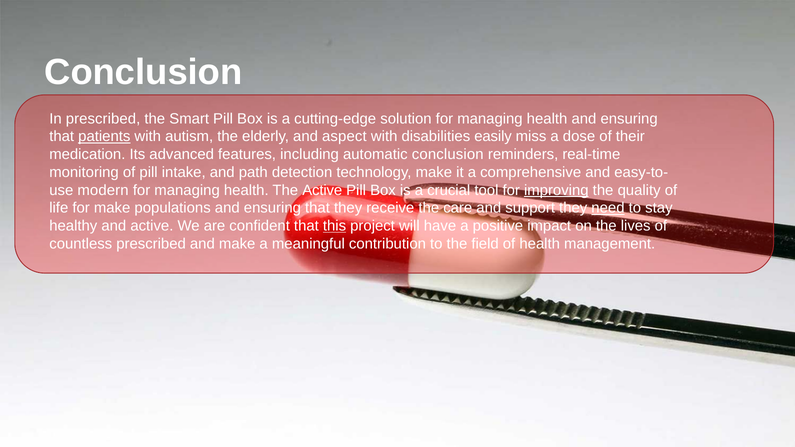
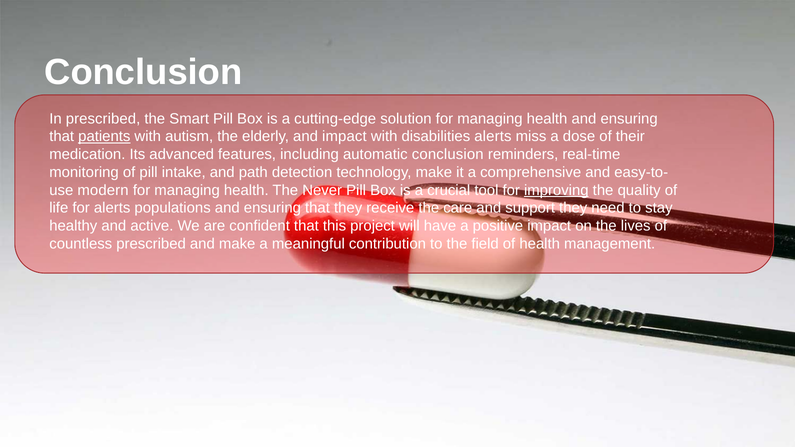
and aspect: aspect -> impact
disabilities easily: easily -> alerts
The Active: Active -> Never
for make: make -> alerts
need underline: present -> none
this underline: present -> none
